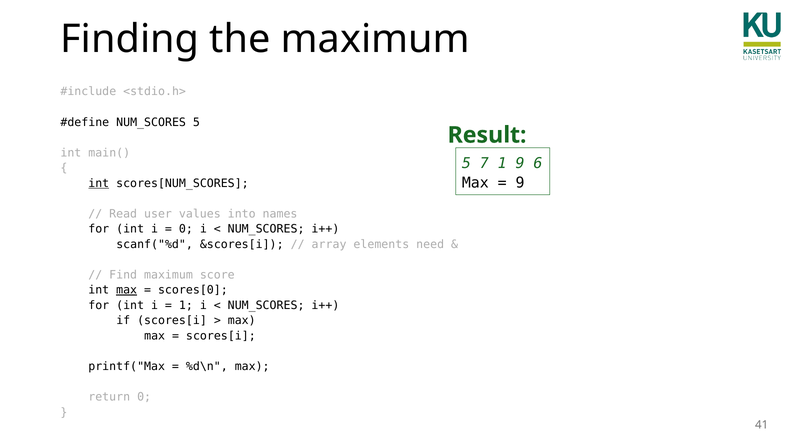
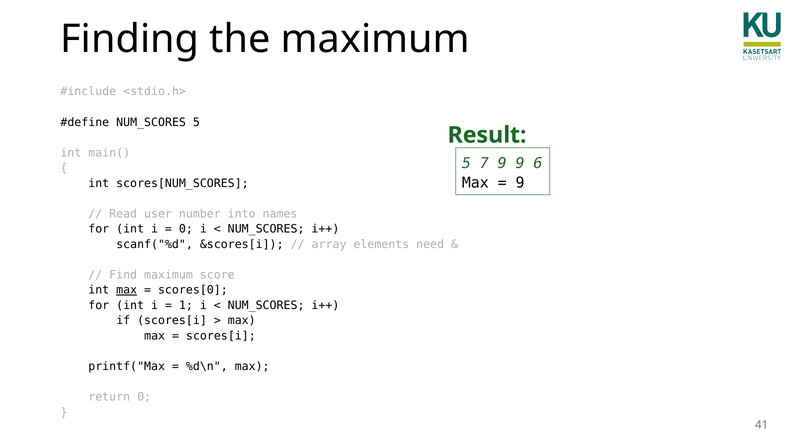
7 1: 1 -> 9
int at (99, 183) underline: present -> none
values: values -> number
